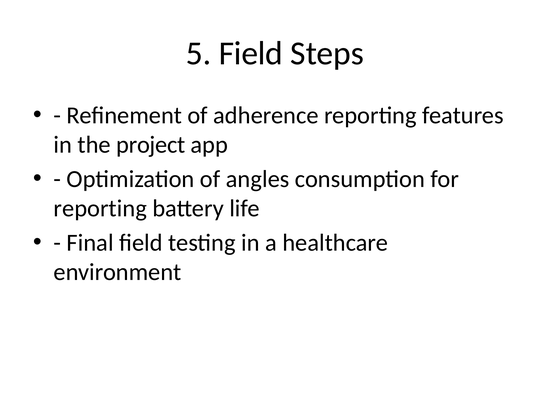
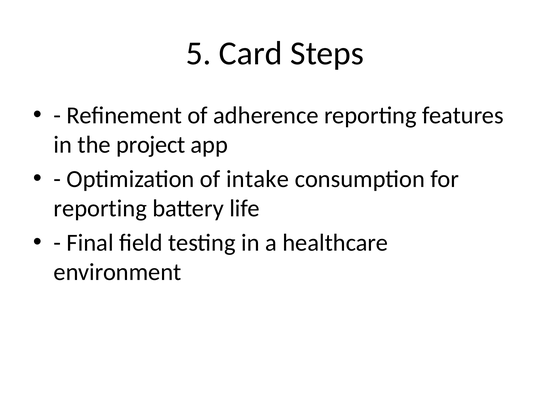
5 Field: Field -> Card
angles: angles -> intake
